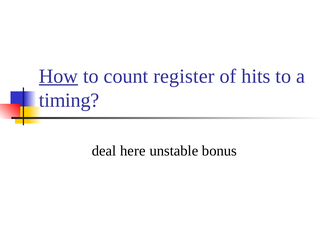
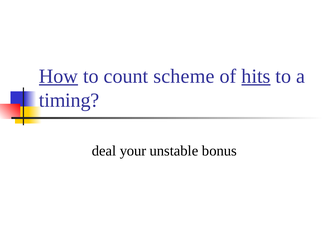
register: register -> scheme
hits underline: none -> present
here: here -> your
